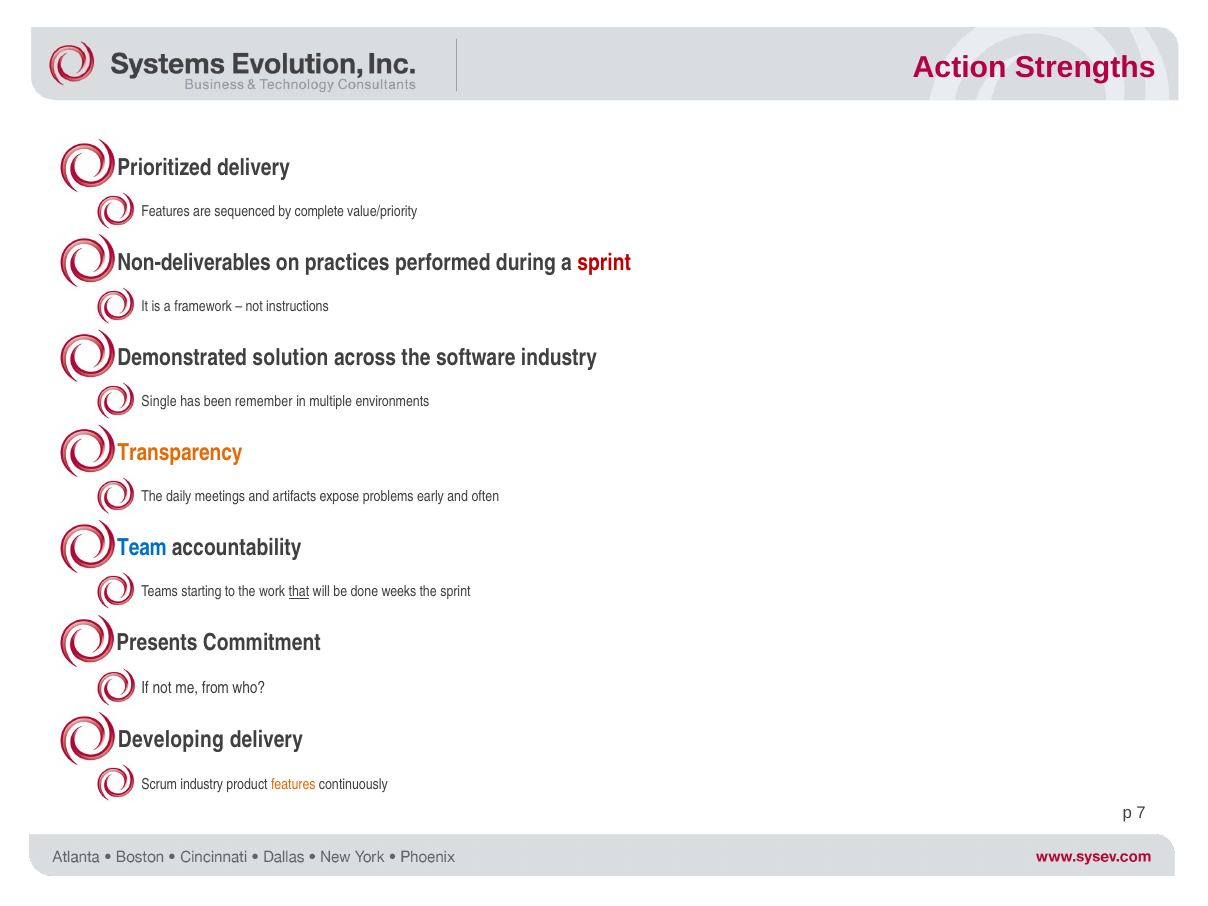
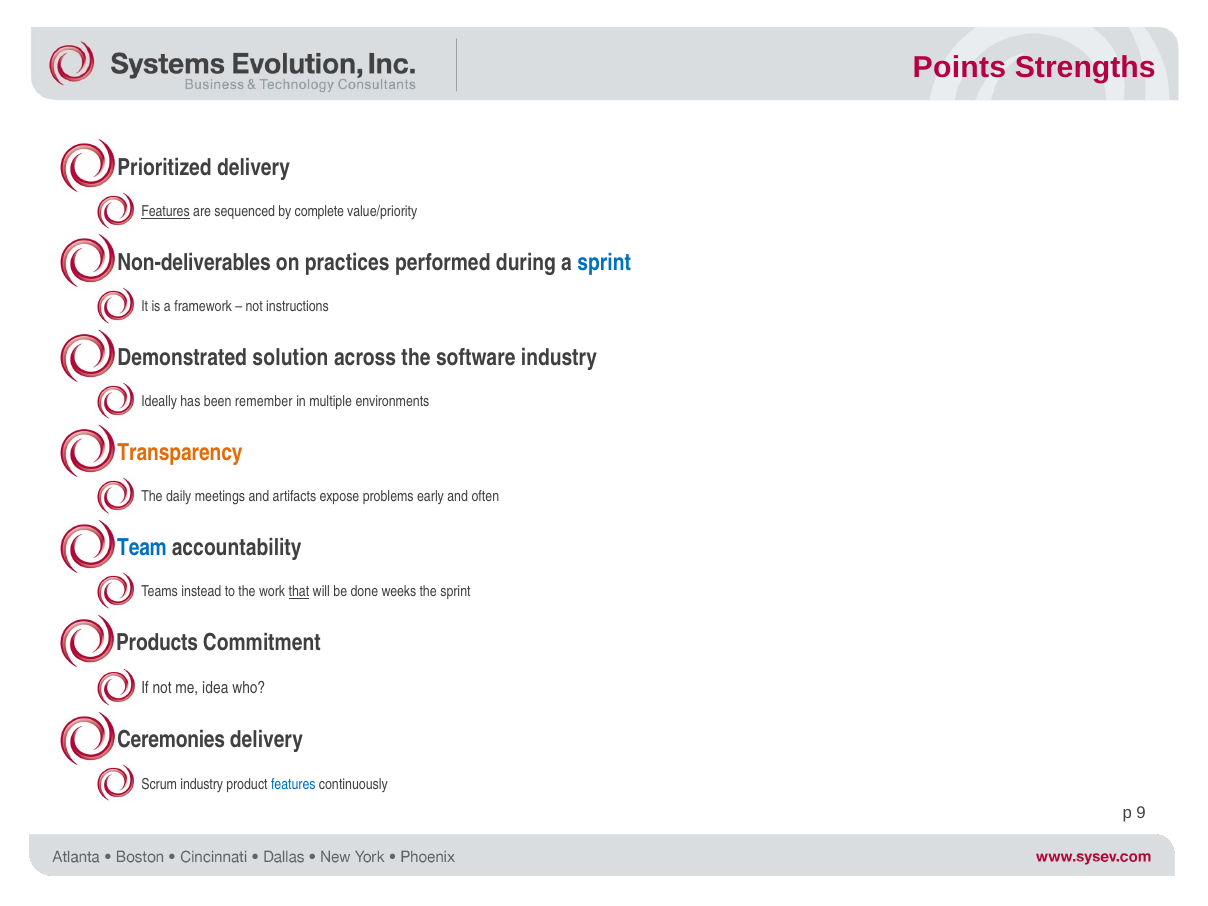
Action: Action -> Points
Features at (166, 212) underline: none -> present
sprint at (604, 263) colour: red -> blue
Single: Single -> Ideally
starting: starting -> instead
Presents: Presents -> Products
from: from -> idea
Developing: Developing -> Ceremonies
features at (293, 784) colour: orange -> blue
7: 7 -> 9
